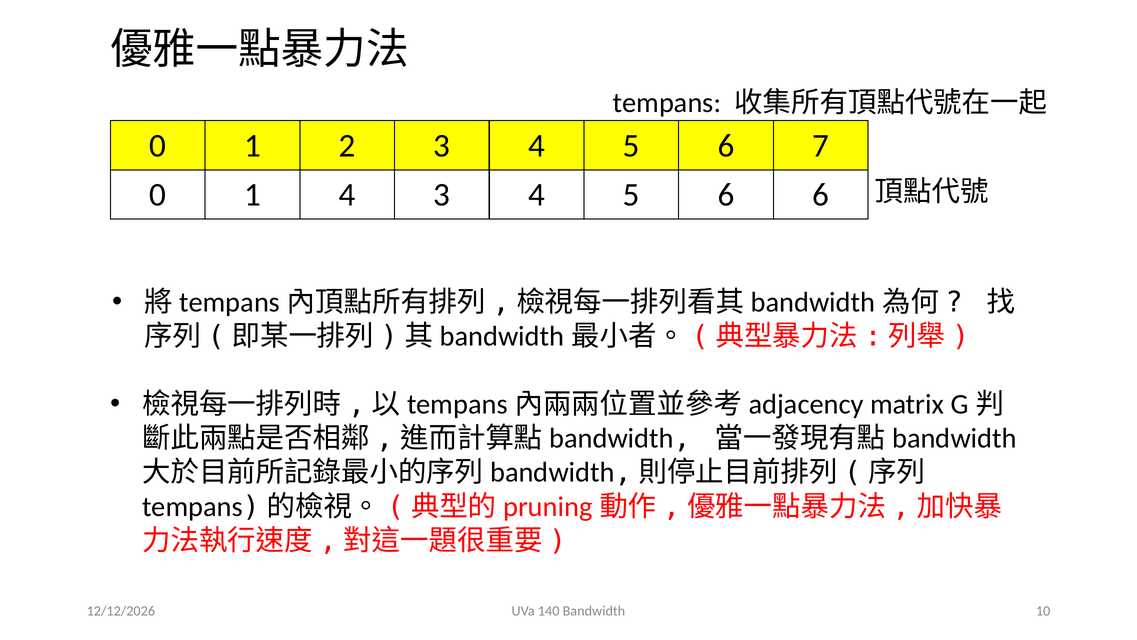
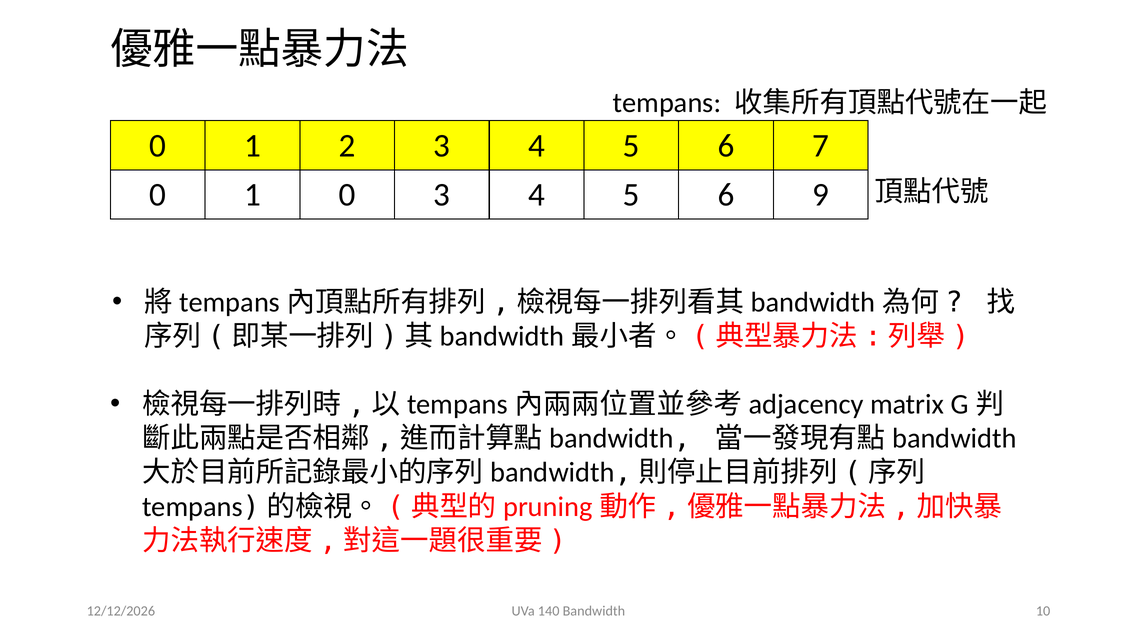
1 4: 4 -> 0
6 6: 6 -> 9
